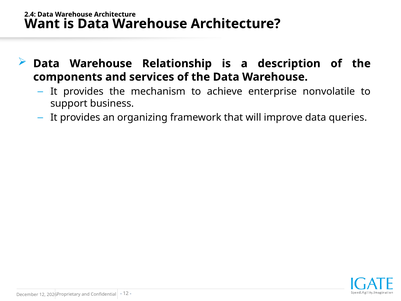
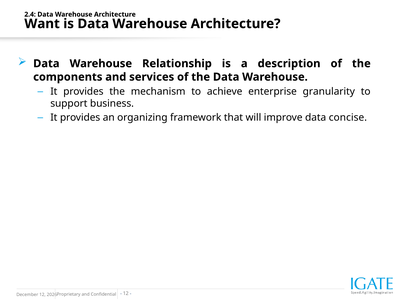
nonvolatile: nonvolatile -> granularity
queries: queries -> concise
